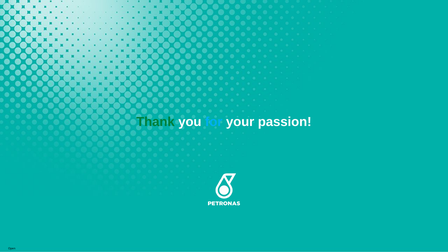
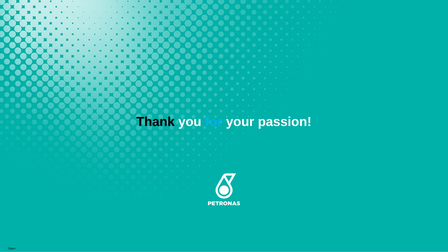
Thank colour: green -> black
